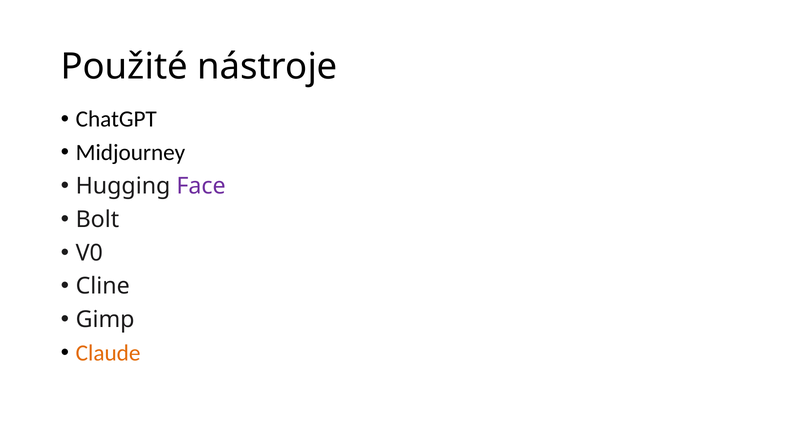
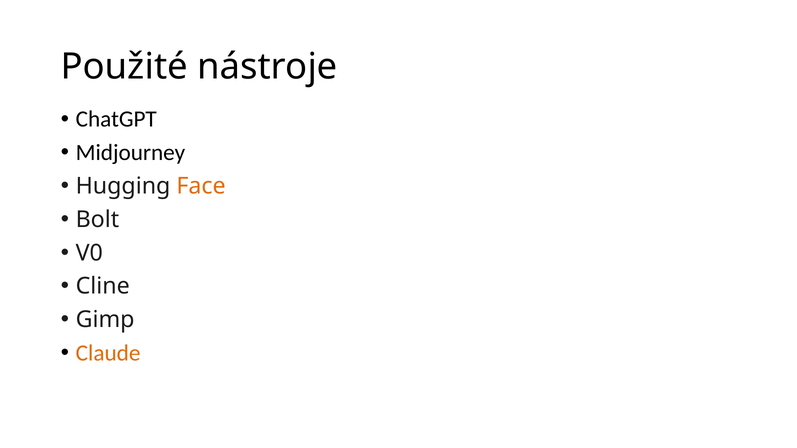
Face colour: purple -> orange
